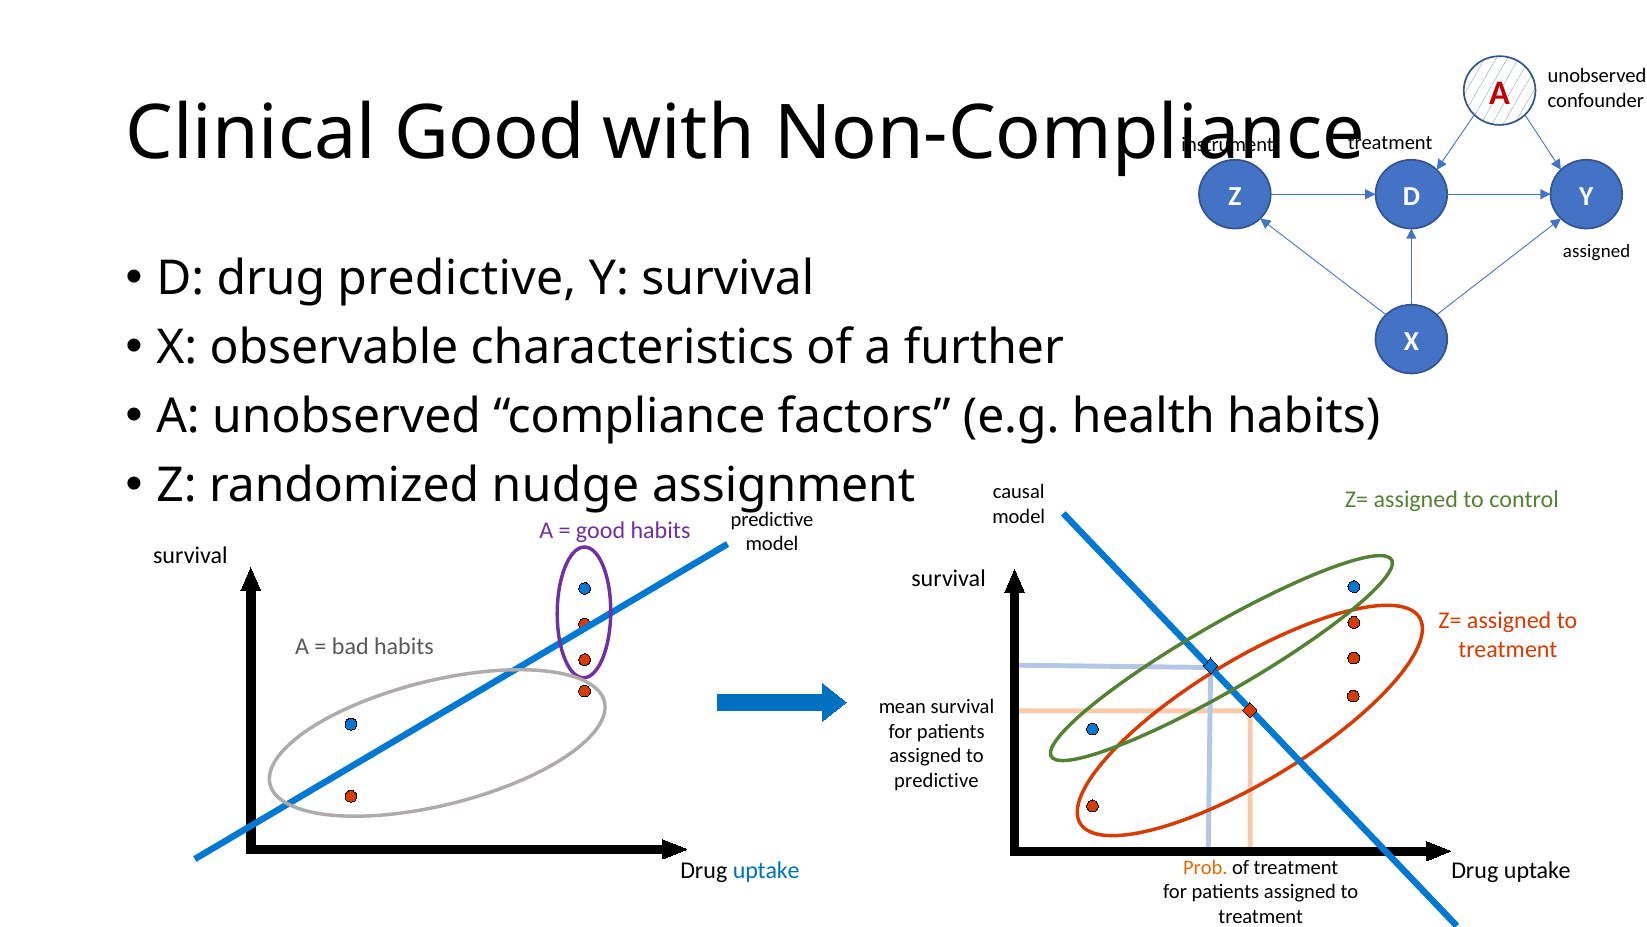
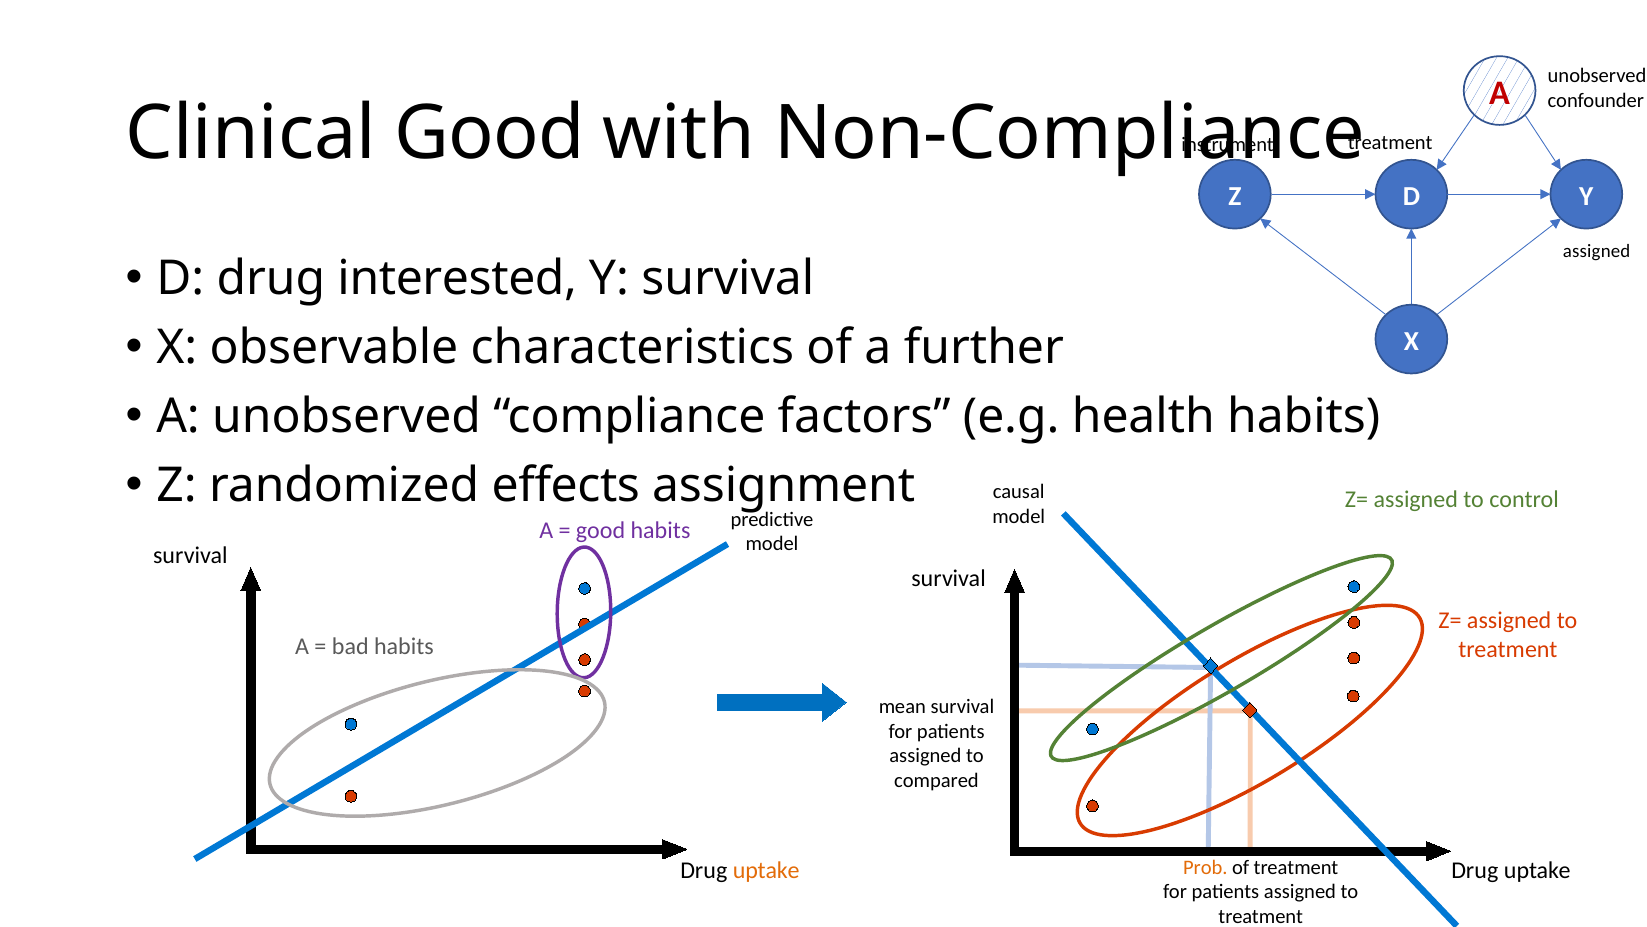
drug predictive: predictive -> interested
nudge: nudge -> effects
predictive at (936, 780): predictive -> compared
uptake at (766, 870) colour: blue -> orange
